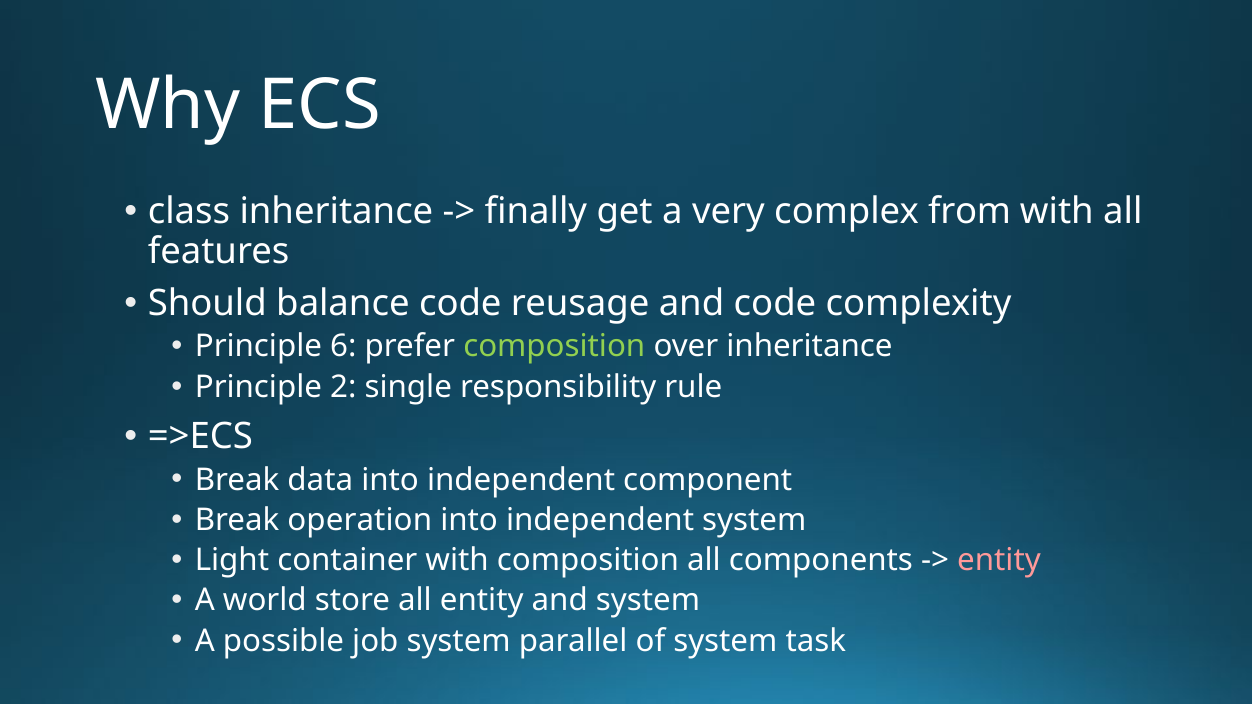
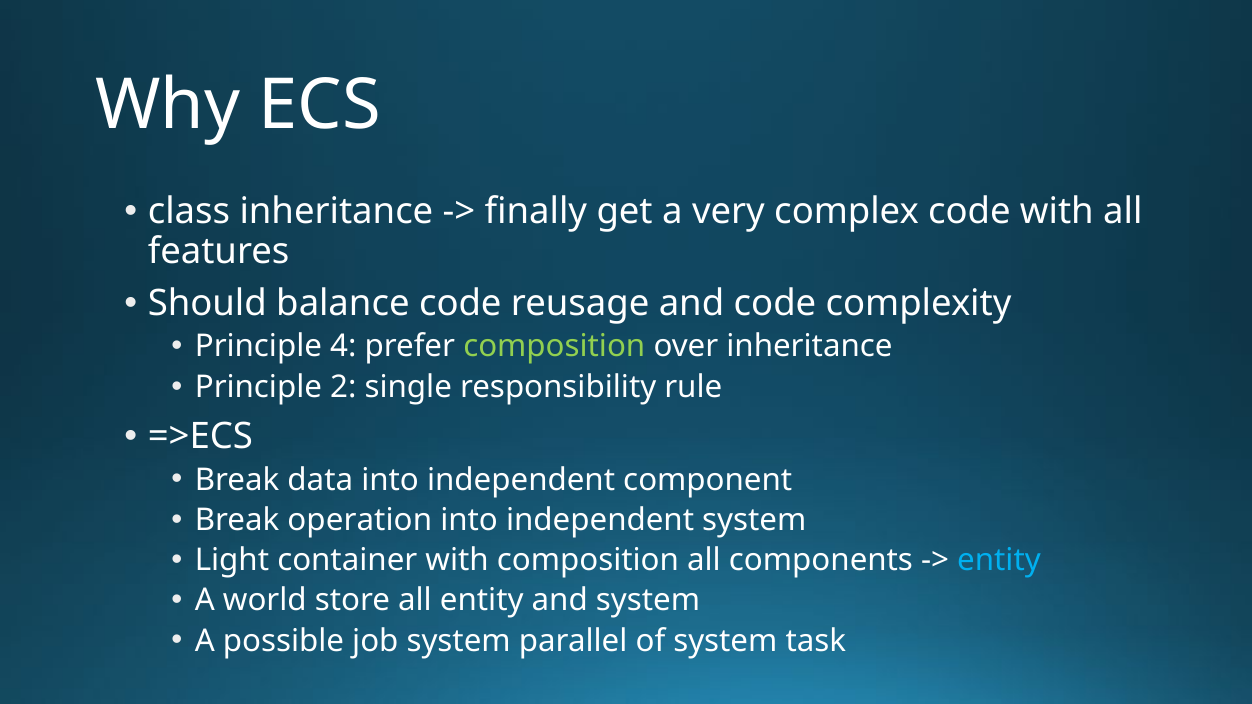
complex from: from -> code
6: 6 -> 4
entity at (999, 560) colour: pink -> light blue
